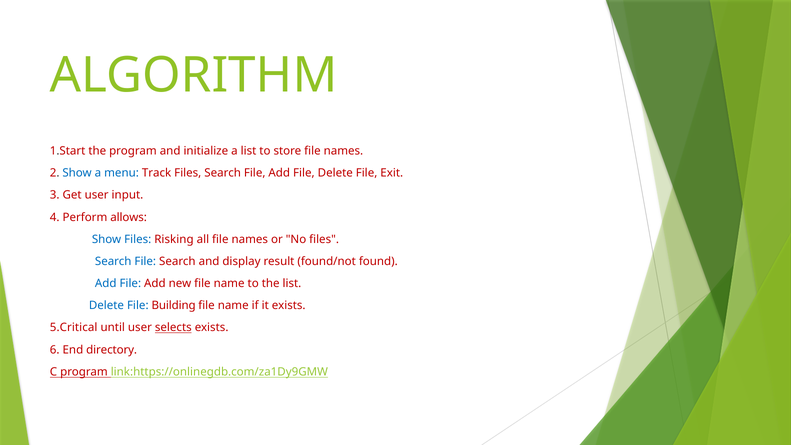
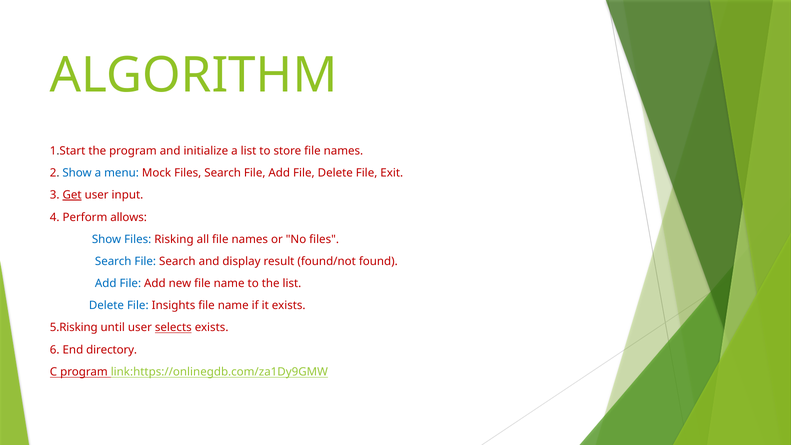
Track: Track -> Mock
Get underline: none -> present
Building: Building -> Insights
5.Critical: 5.Critical -> 5.Risking
